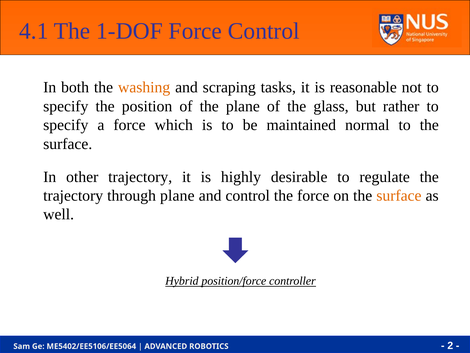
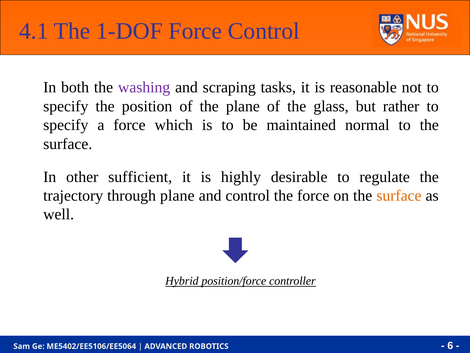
washing colour: orange -> purple
other trajectory: trajectory -> sufficient
2: 2 -> 6
